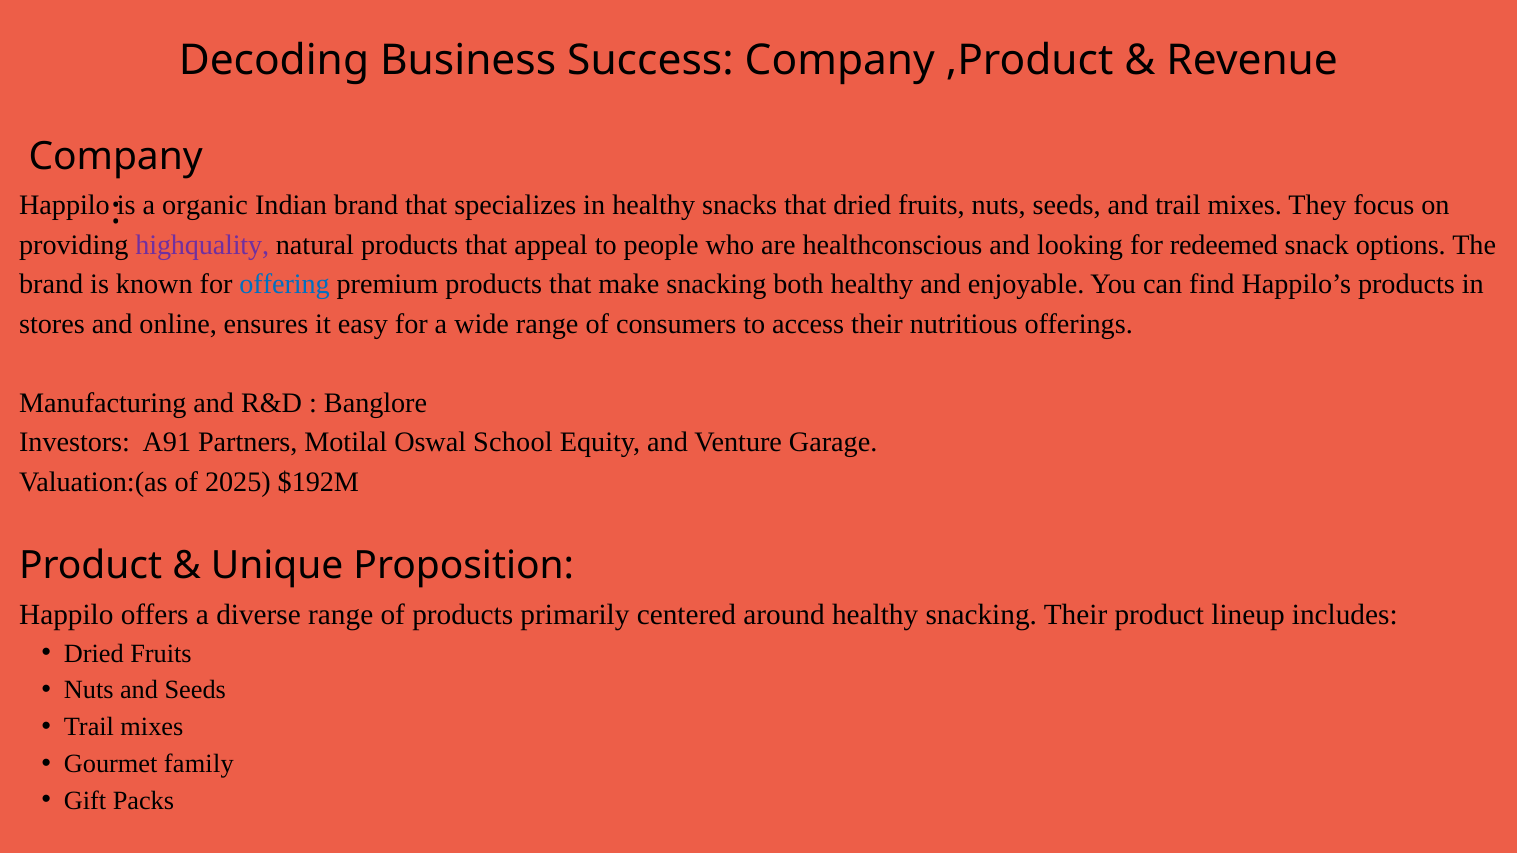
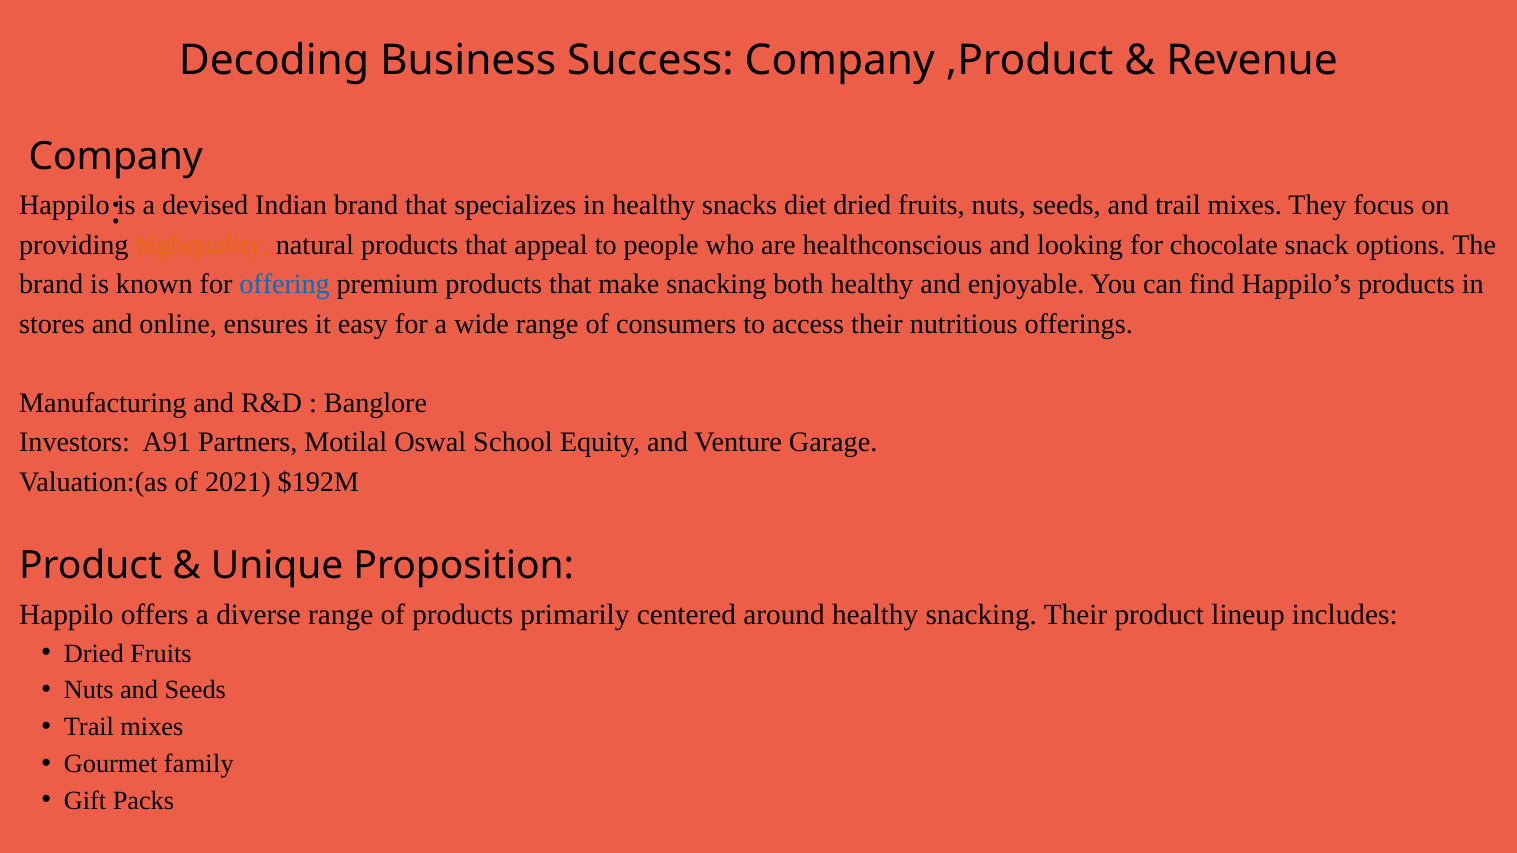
organic: organic -> devised
snacks that: that -> diet
highquality colour: purple -> orange
redeemed: redeemed -> chocolate
2025: 2025 -> 2021
